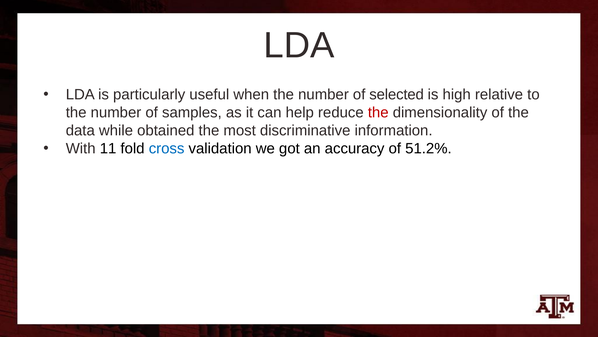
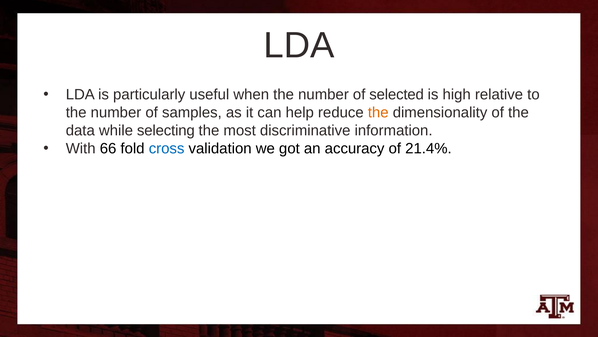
the at (378, 112) colour: red -> orange
obtained: obtained -> selecting
11: 11 -> 66
51.2%: 51.2% -> 21.4%
